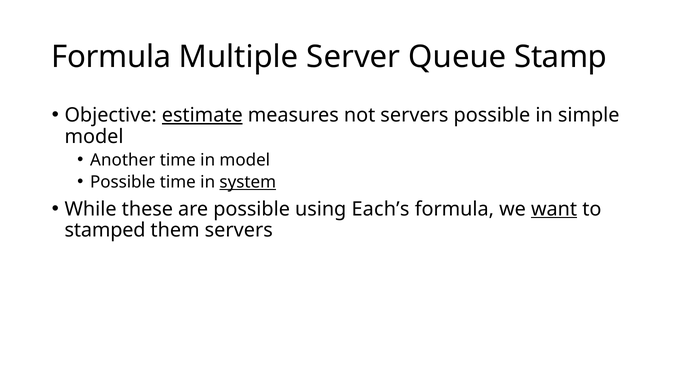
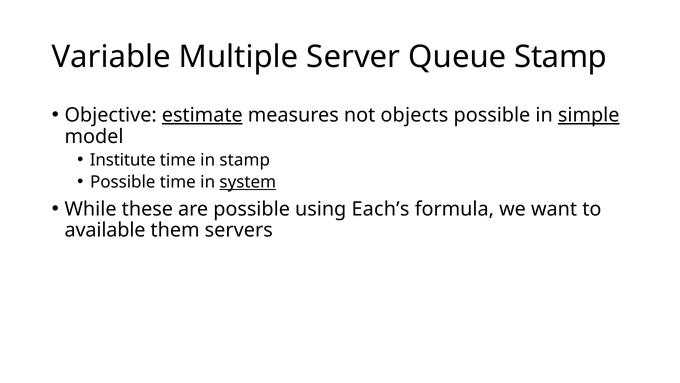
Formula at (111, 57): Formula -> Variable
not servers: servers -> objects
simple underline: none -> present
Another: Another -> Institute
in model: model -> stamp
want underline: present -> none
stamped: stamped -> available
